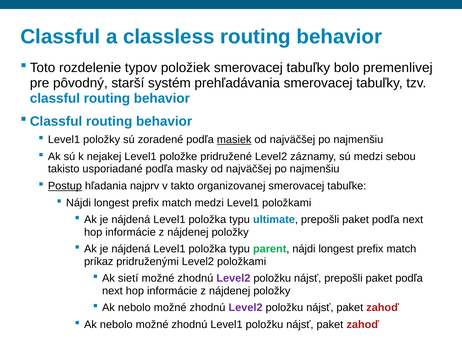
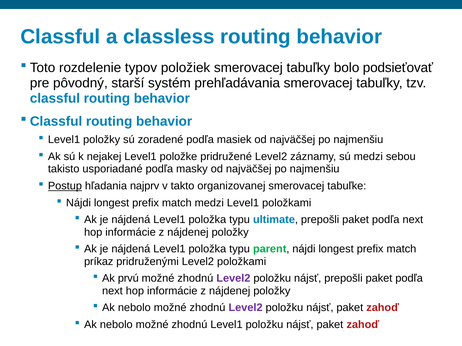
premenlivej: premenlivej -> podsieťovať
masiek underline: present -> none
sietí: sietí -> prvú
